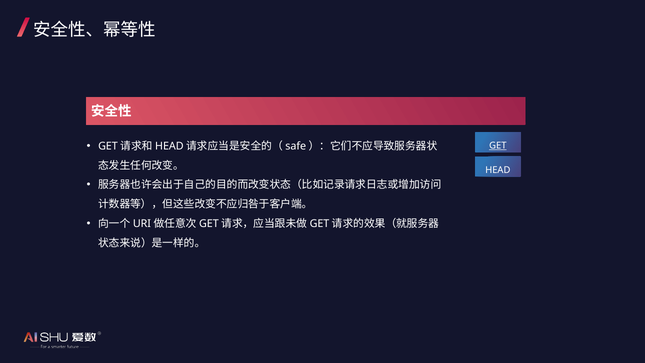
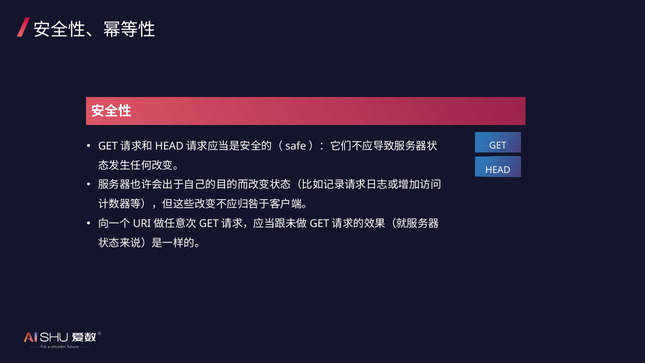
GET underline: present -> none
